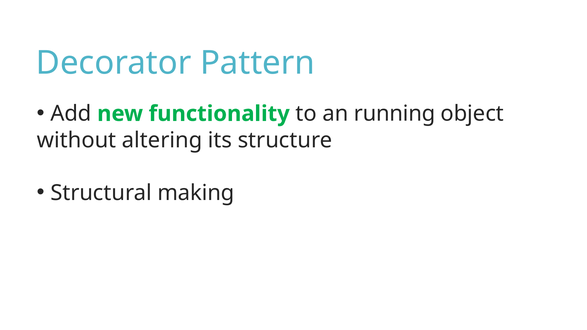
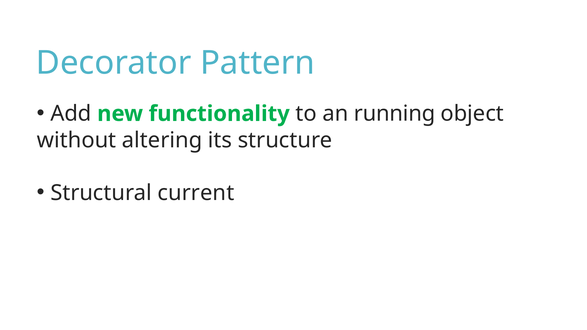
making: making -> current
